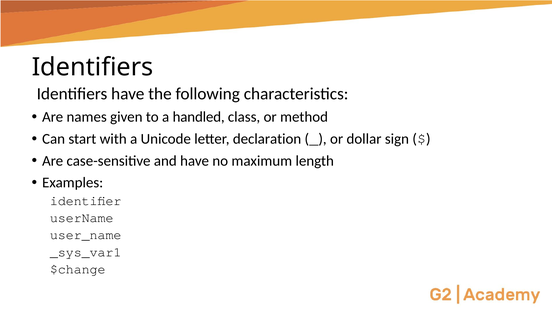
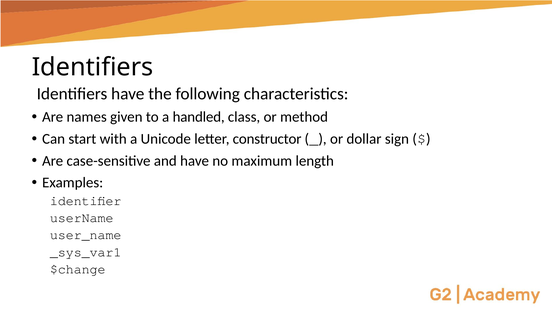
declaration: declaration -> constructor
